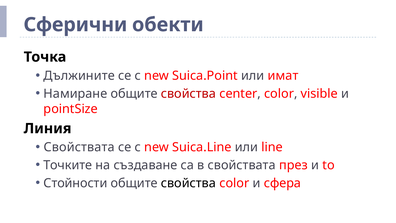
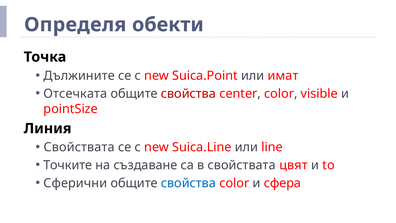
Сферични: Сферични -> Определя
Намиране: Намиране -> Отсечката
през: през -> цвят
Стойности: Стойности -> Сферични
свойства at (188, 183) colour: black -> blue
